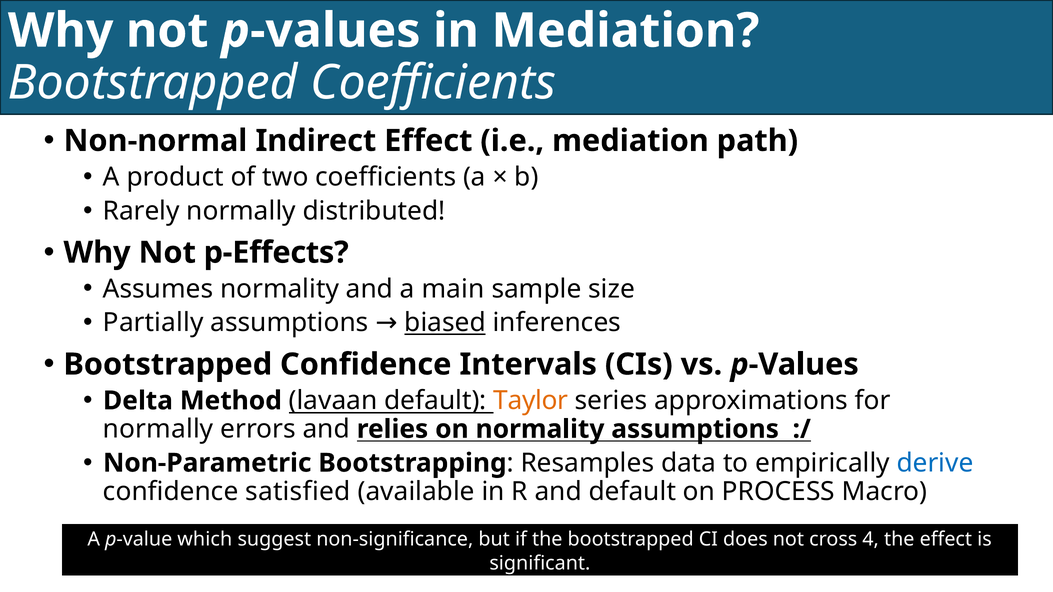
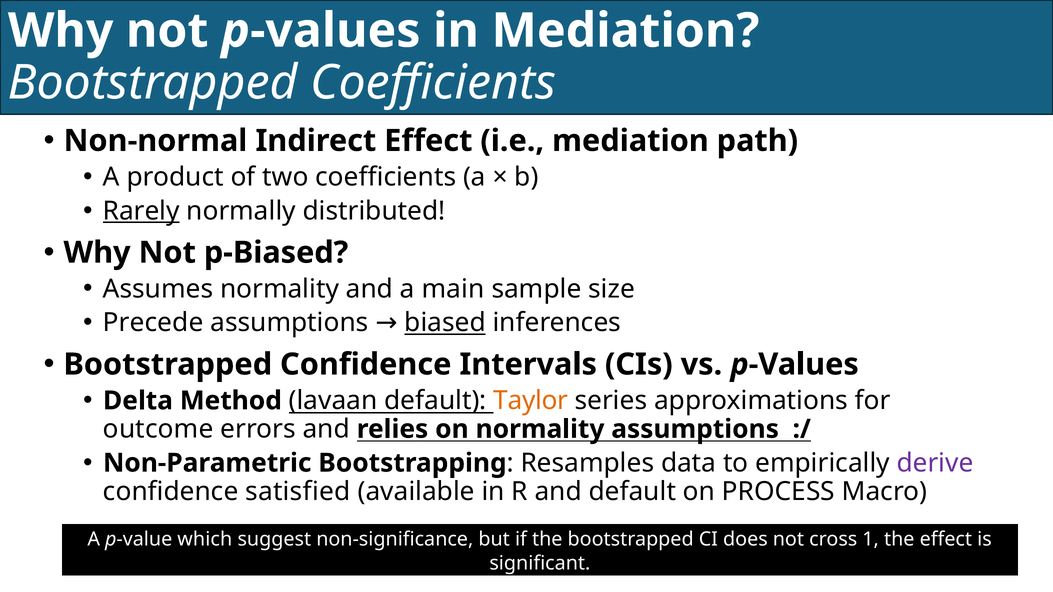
Rarely underline: none -> present
p-Effects: p-Effects -> p-Biased
Partially: Partially -> Precede
normally at (158, 429): normally -> outcome
derive colour: blue -> purple
4: 4 -> 1
